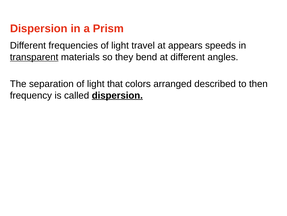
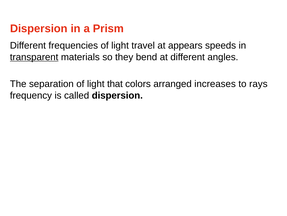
described: described -> increases
then: then -> rays
dispersion at (117, 95) underline: present -> none
